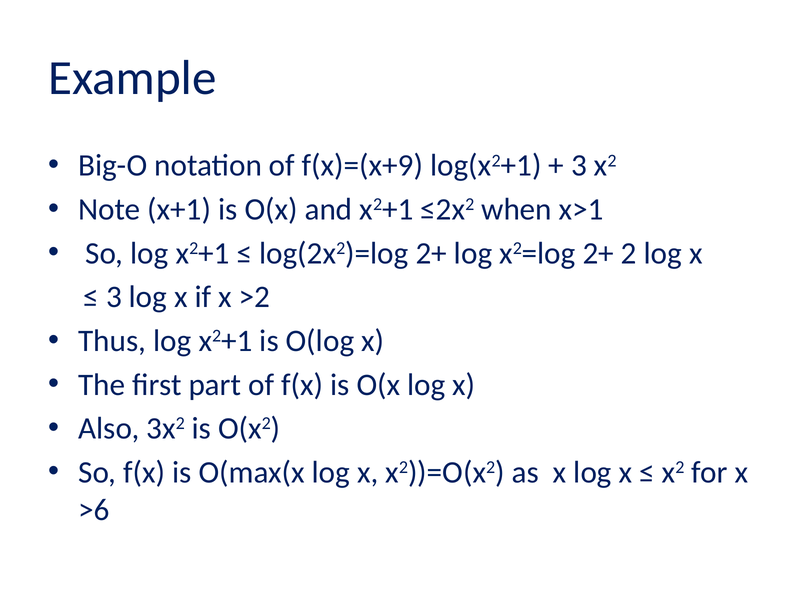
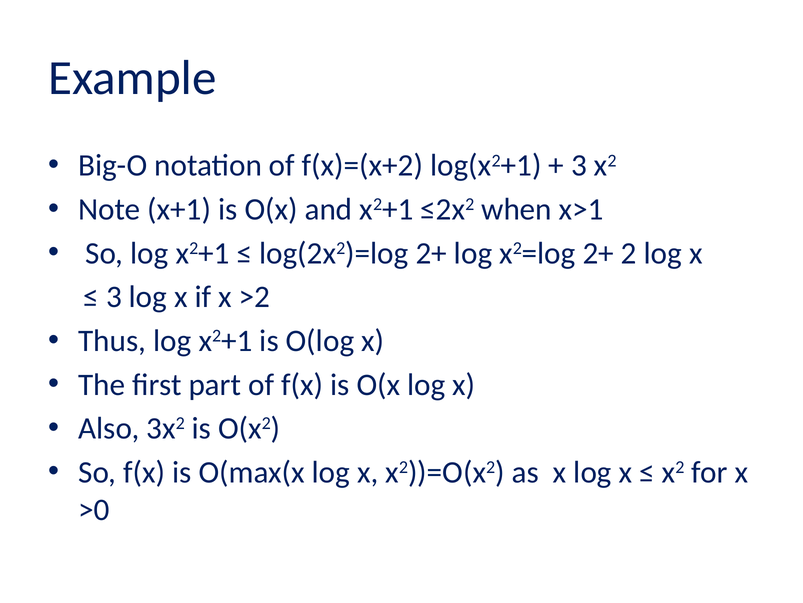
f(x)=(x+9: f(x)=(x+9 -> f(x)=(x+2
>6: >6 -> >0
